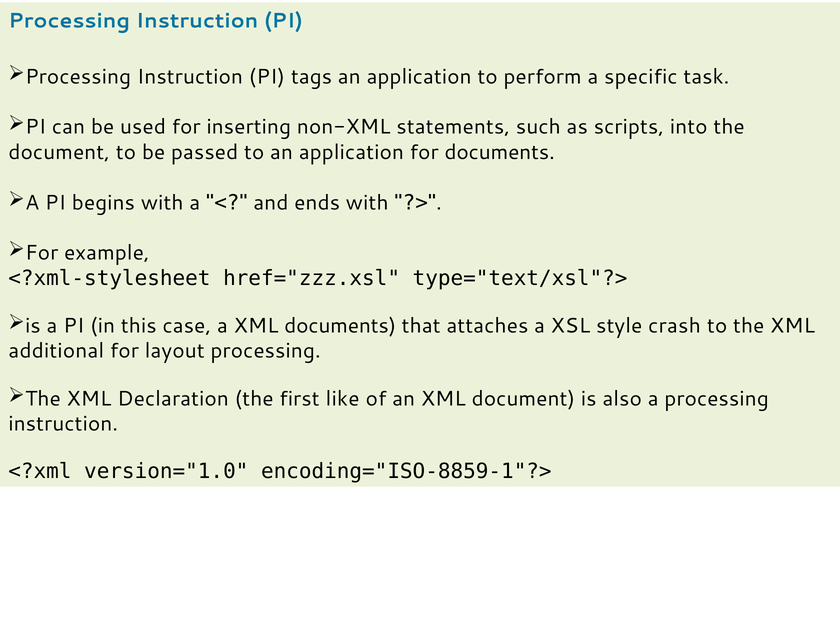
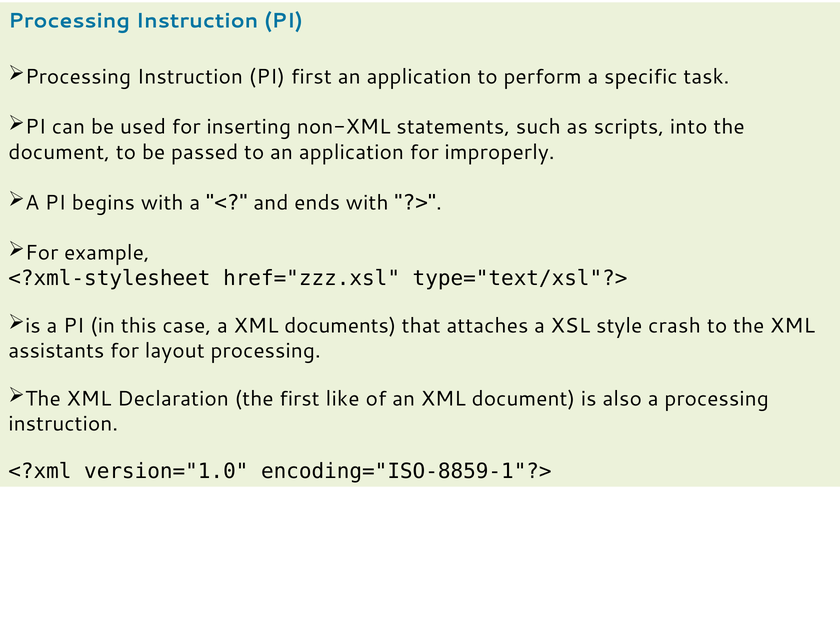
PI tags: tags -> first
for documents: documents -> improperly
additional: additional -> assistants
